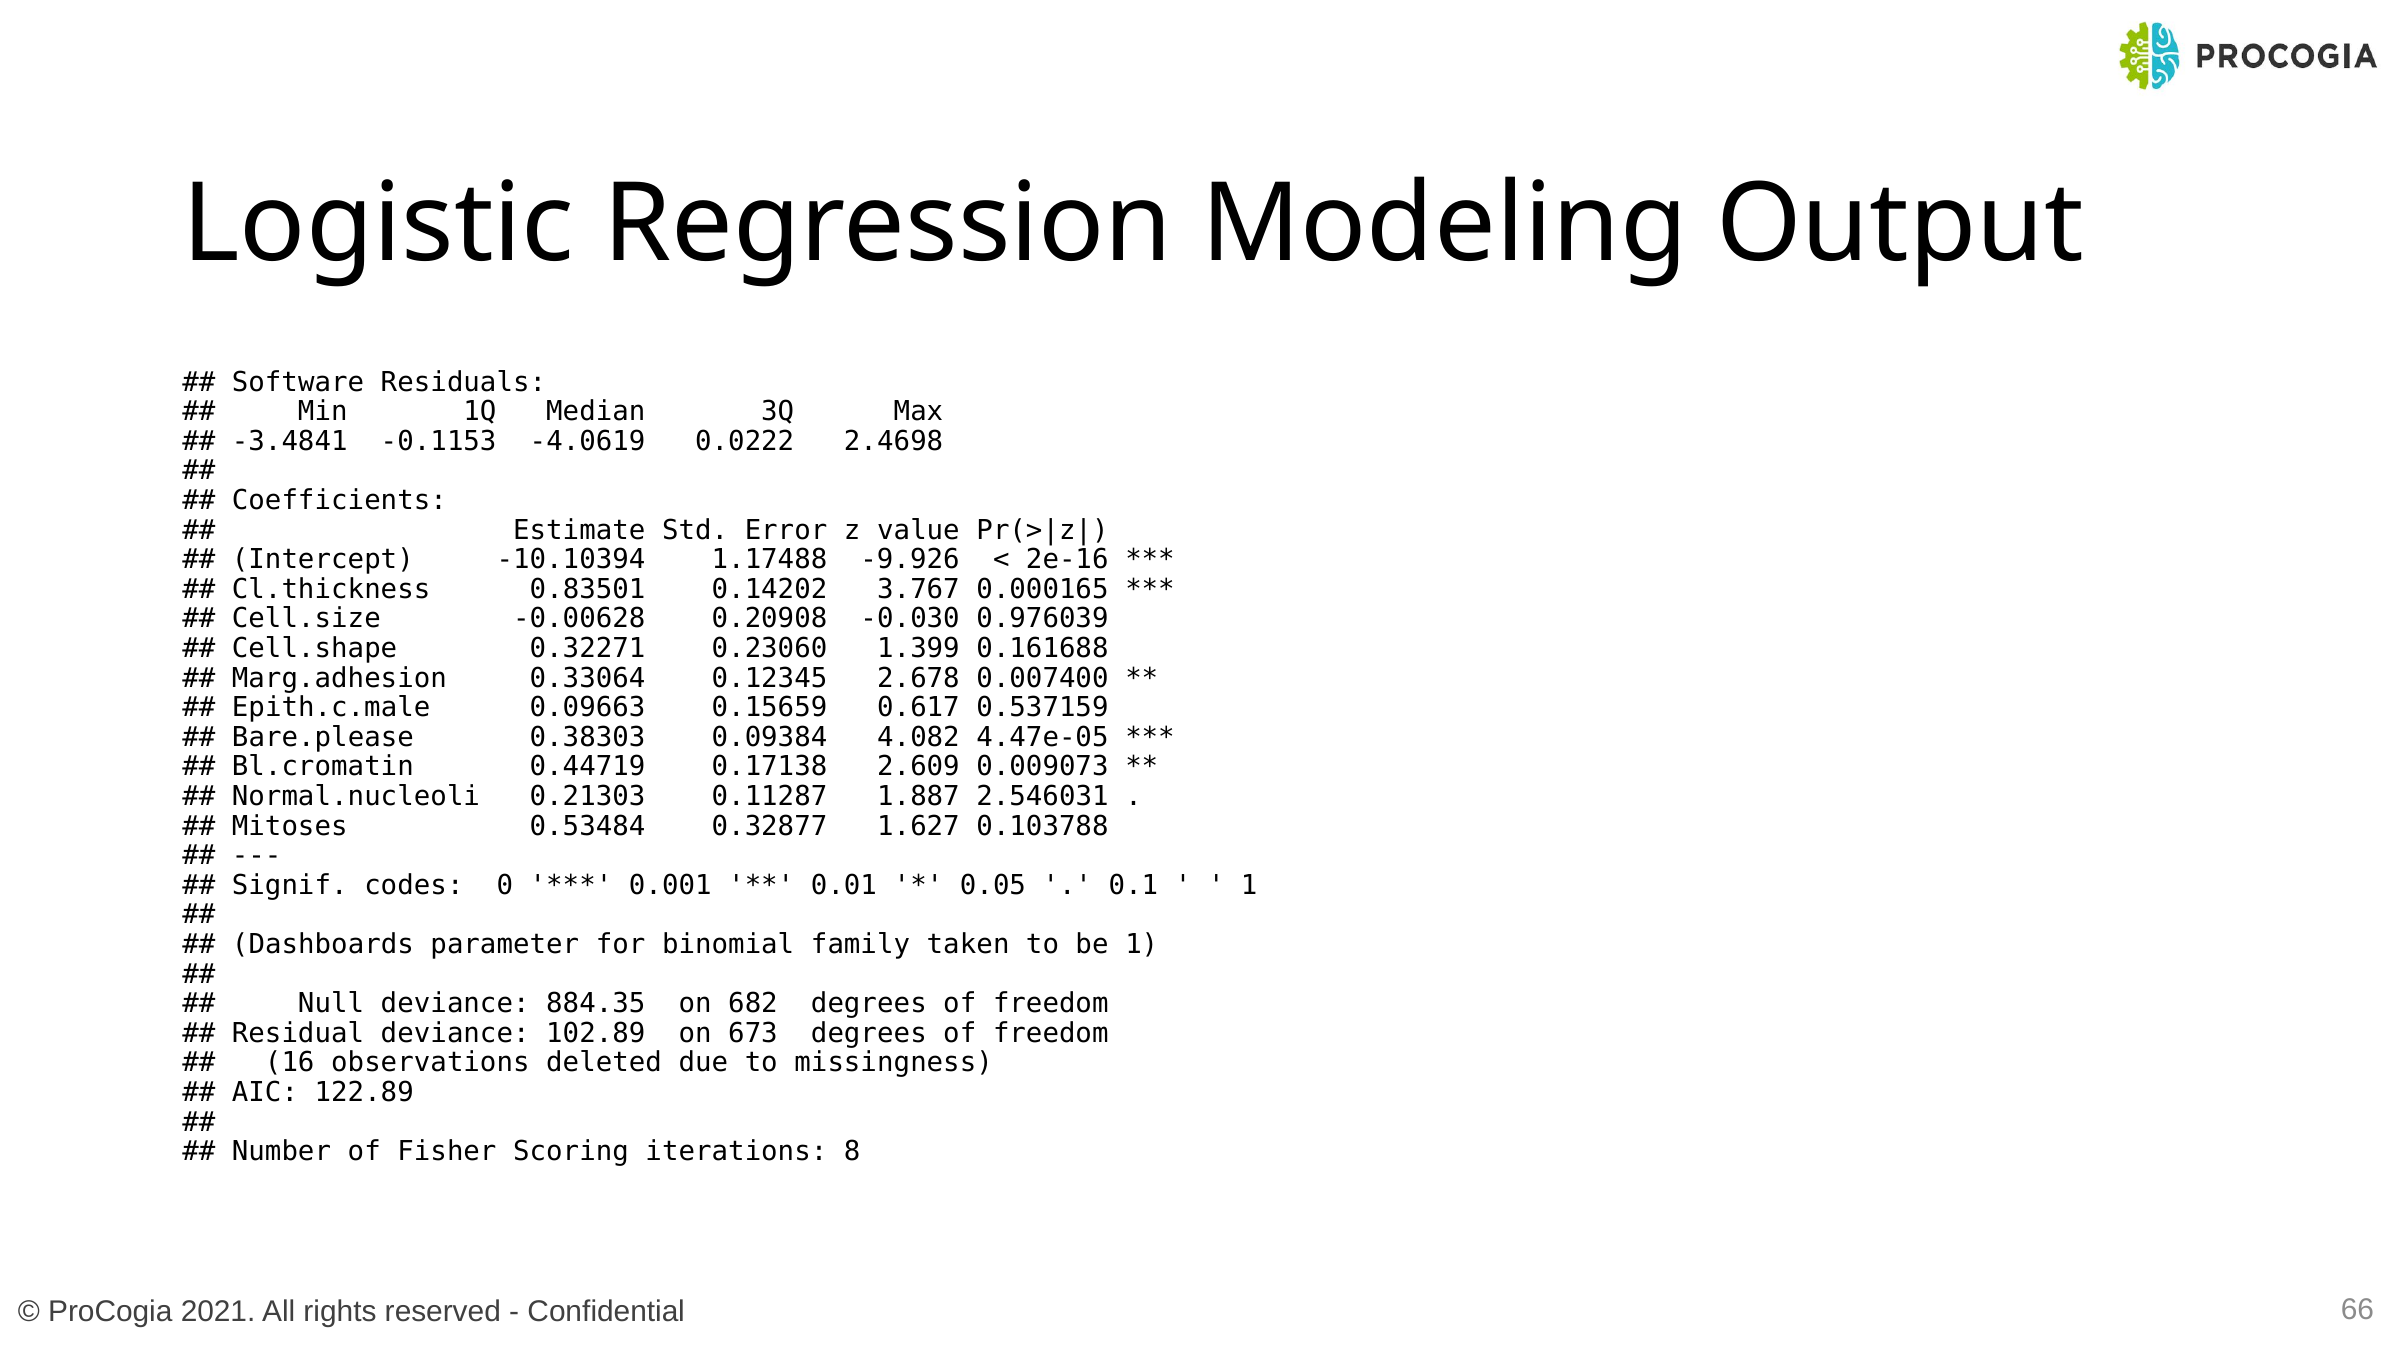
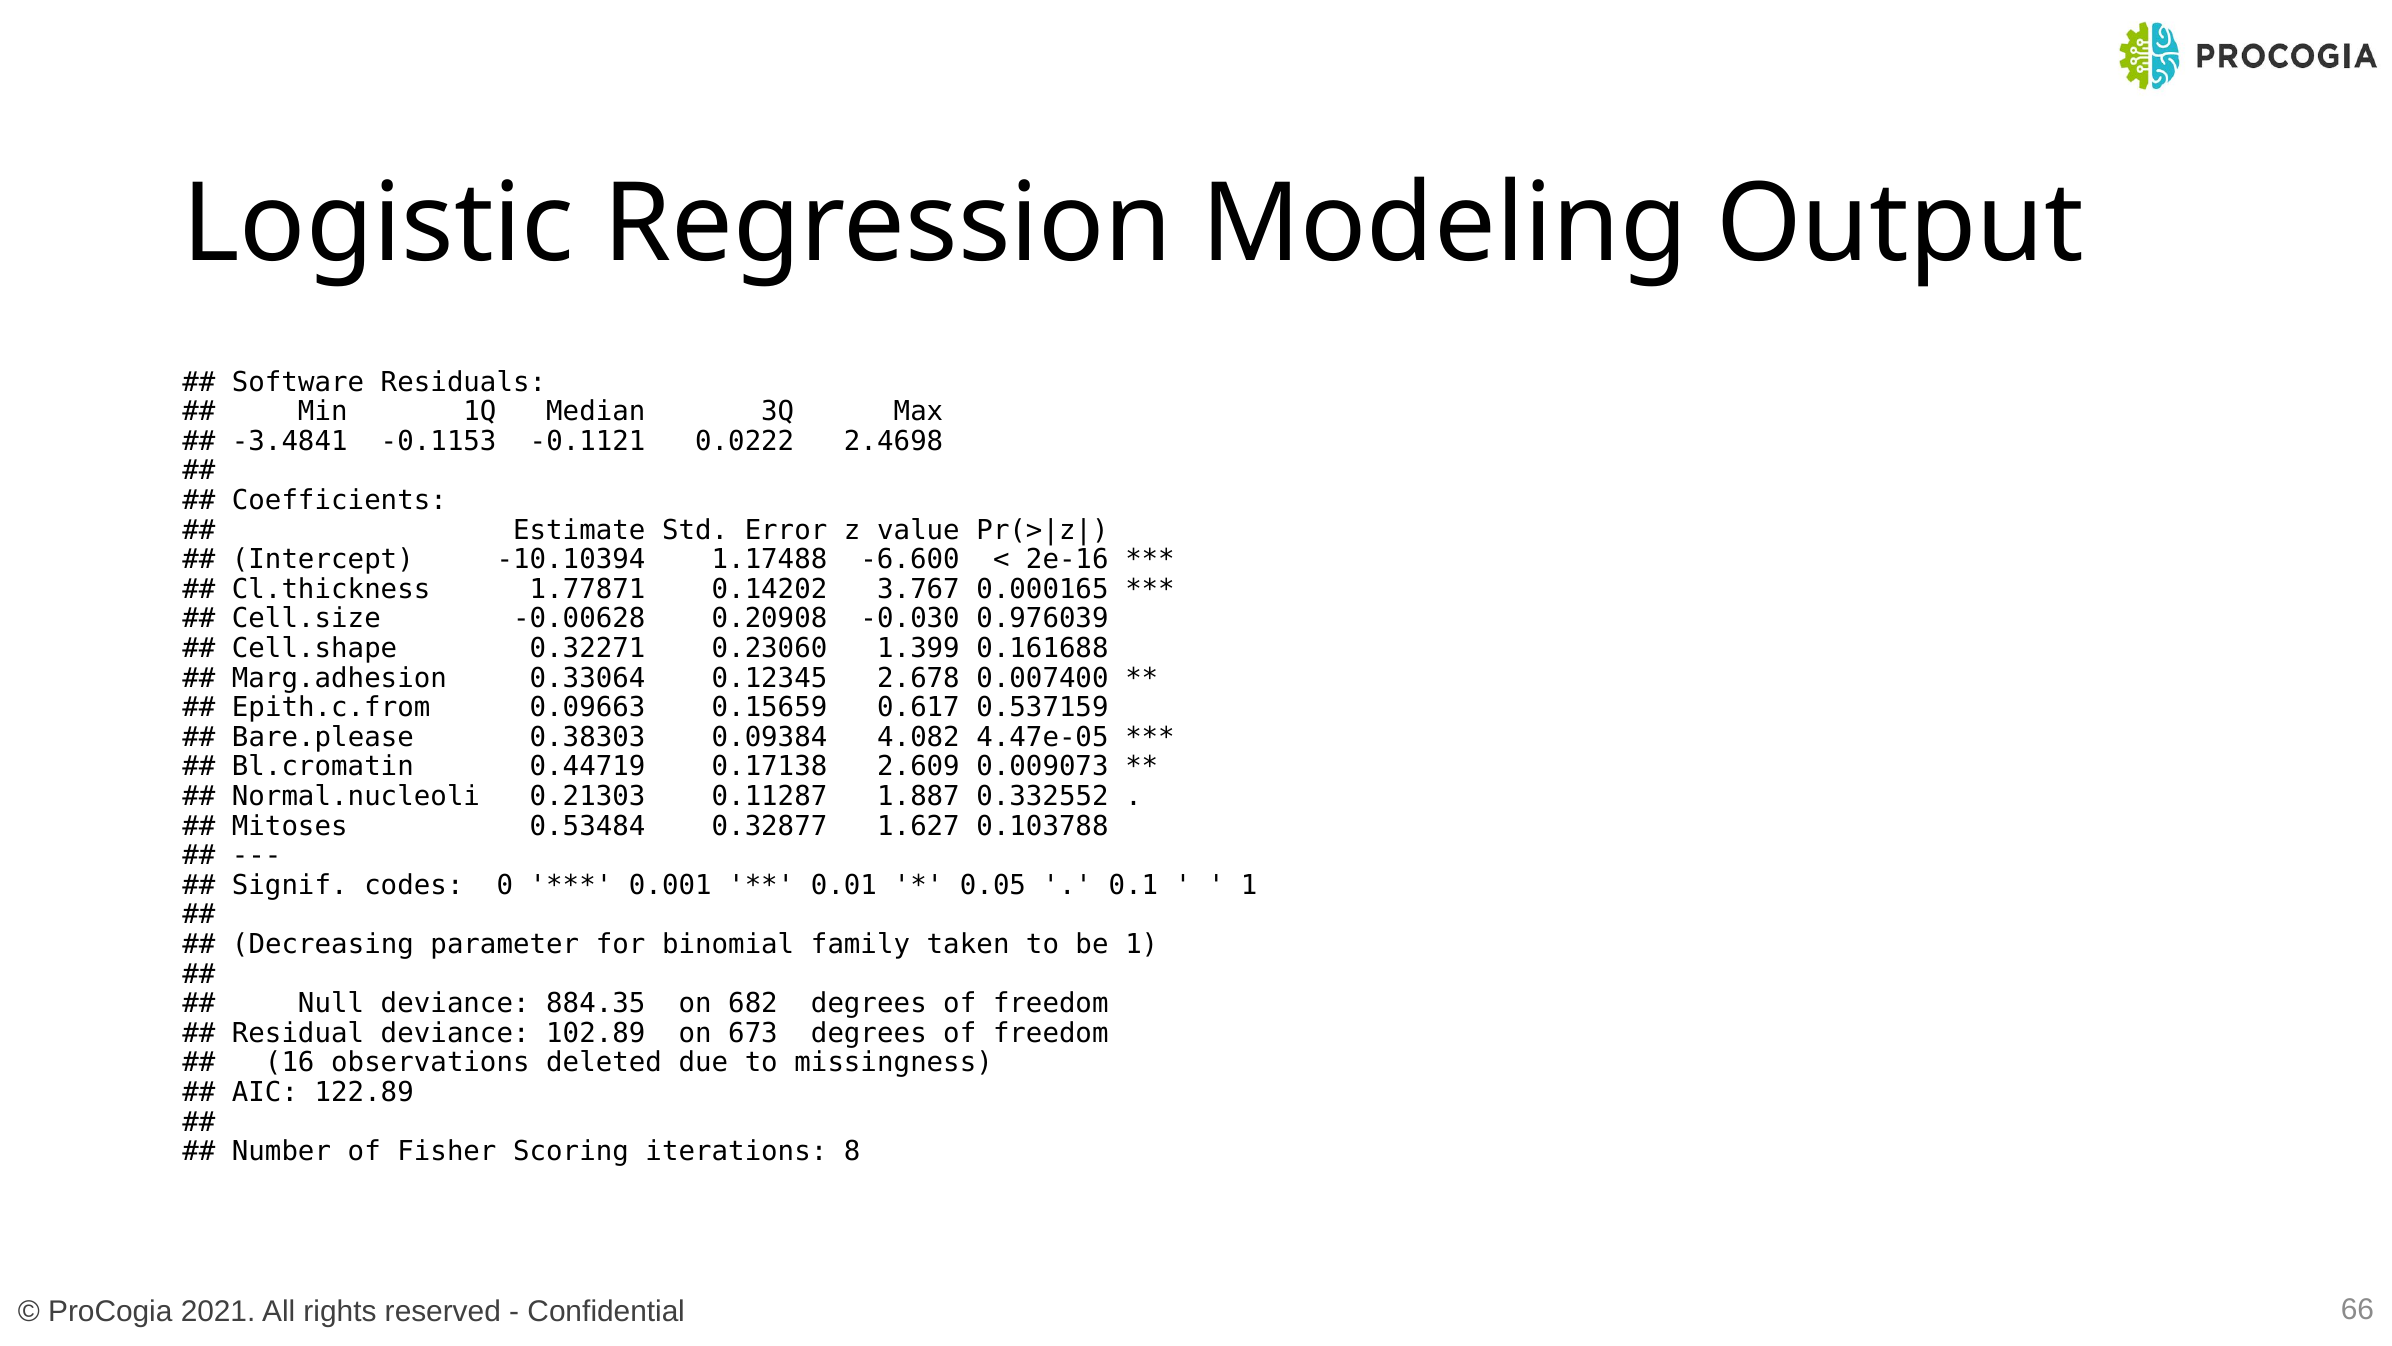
-4.0619: -4.0619 -> -0.1121
-9.926: -9.926 -> -6.600
0.83501: 0.83501 -> 1.77871
Epith.c.male: Epith.c.male -> Epith.c.from
2.546031: 2.546031 -> 0.332552
Dashboards: Dashboards -> Decreasing
